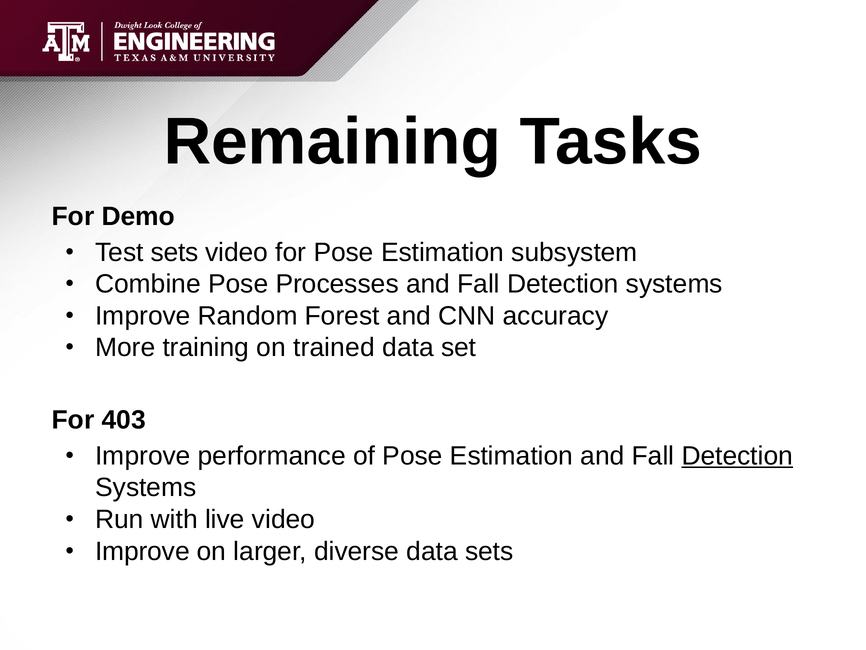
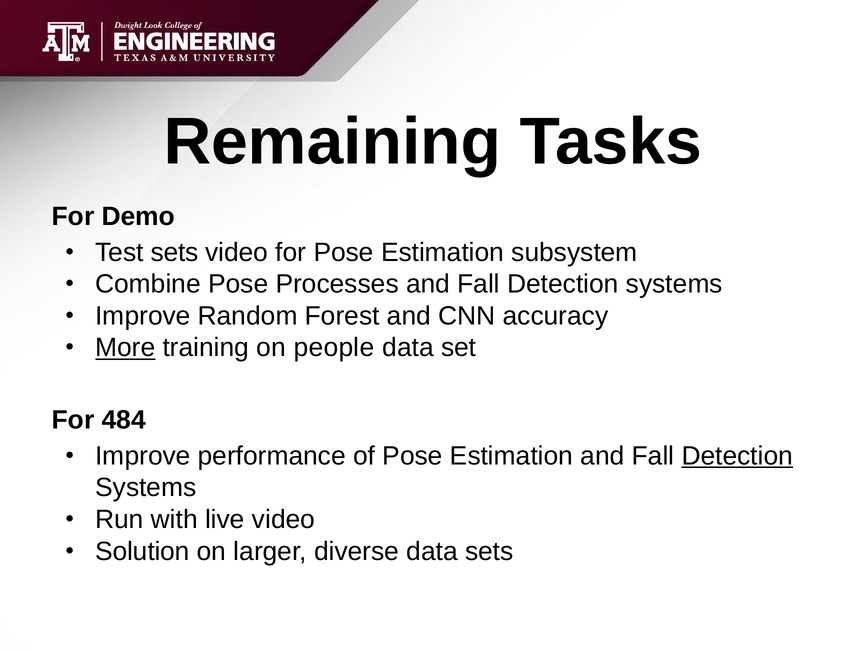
More underline: none -> present
trained: trained -> people
403: 403 -> 484
Improve at (142, 551): Improve -> Solution
